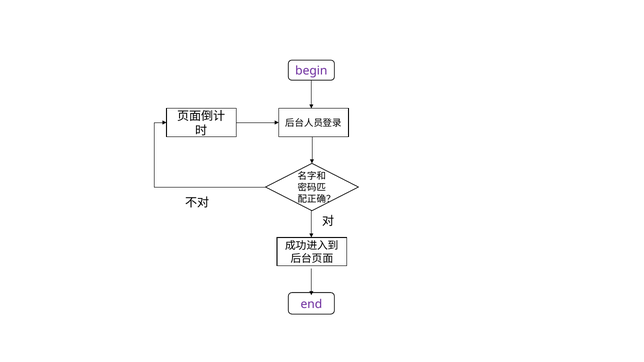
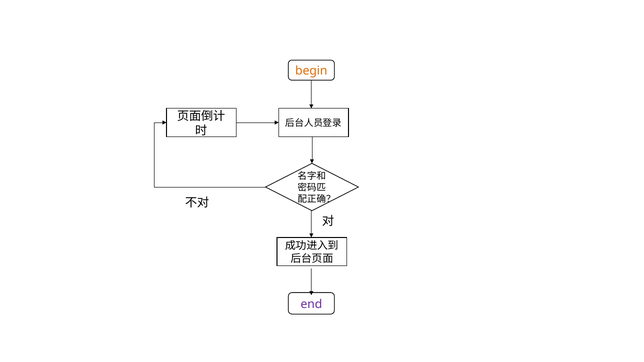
begin colour: purple -> orange
